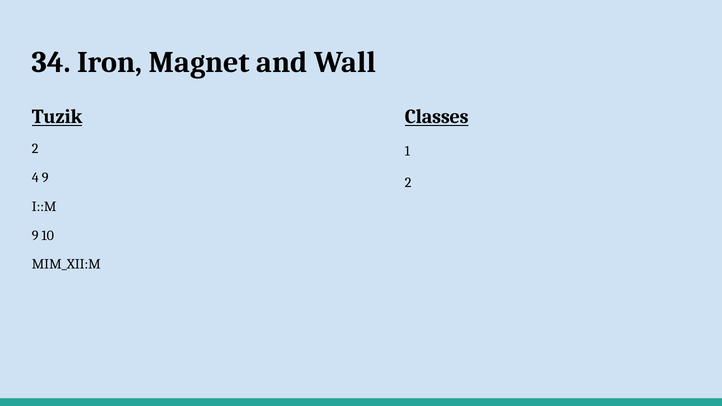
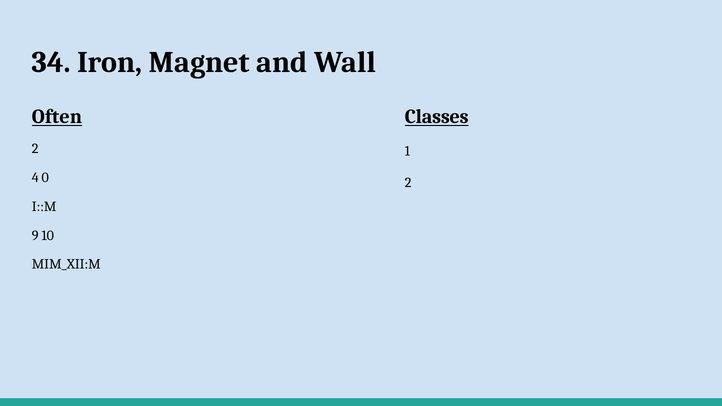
Tuzik: Tuzik -> Often
4 9: 9 -> 0
